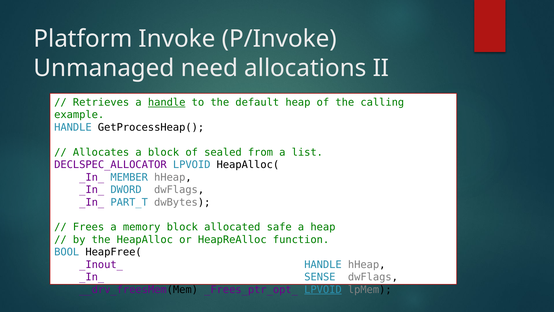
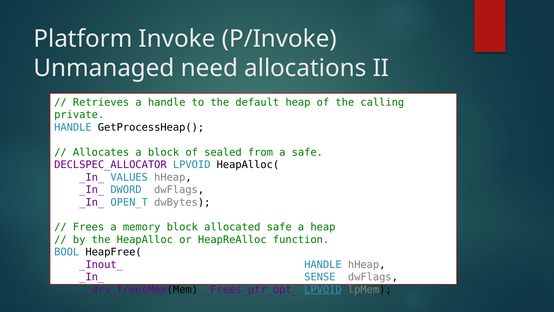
handle at (167, 102) underline: present -> none
example: example -> private
a list: list -> safe
MEMBER: MEMBER -> VALUES
PART_T: PART_T -> OPEN_T
